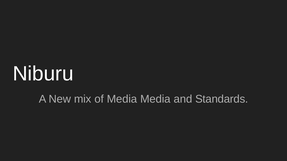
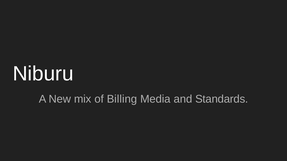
of Media: Media -> Billing
